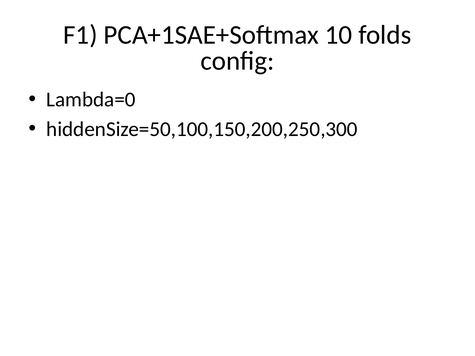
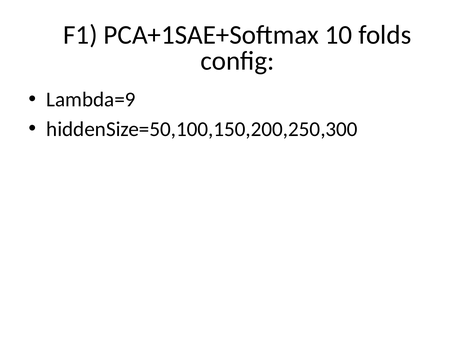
Lambda=0: Lambda=0 -> Lambda=9
